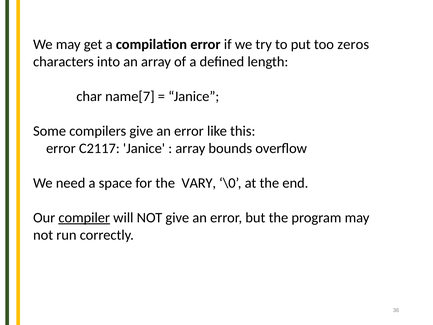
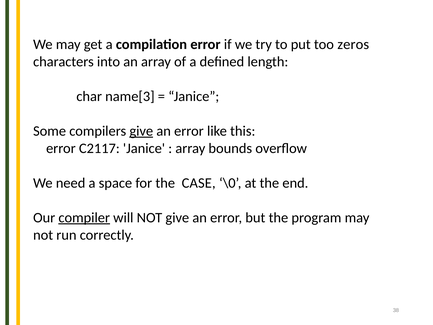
name[7: name[7 -> name[3
give at (141, 131) underline: none -> present
VARY: VARY -> CASE
